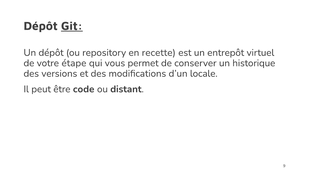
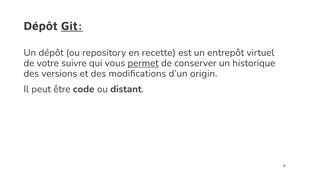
étape: étape -> suivre
permet underline: none -> present
locale: locale -> origin
